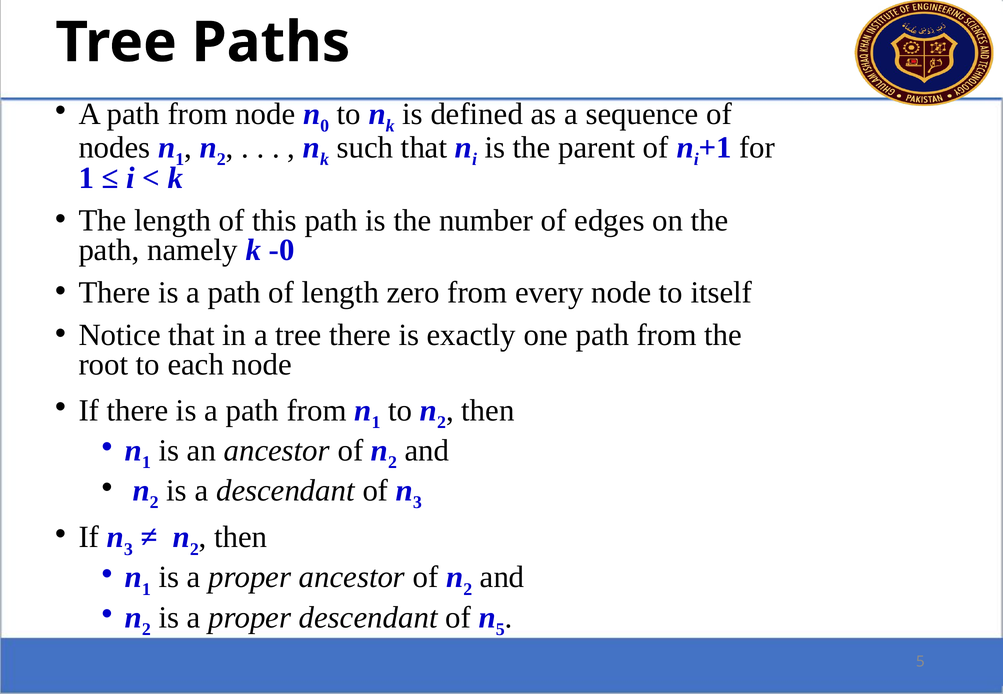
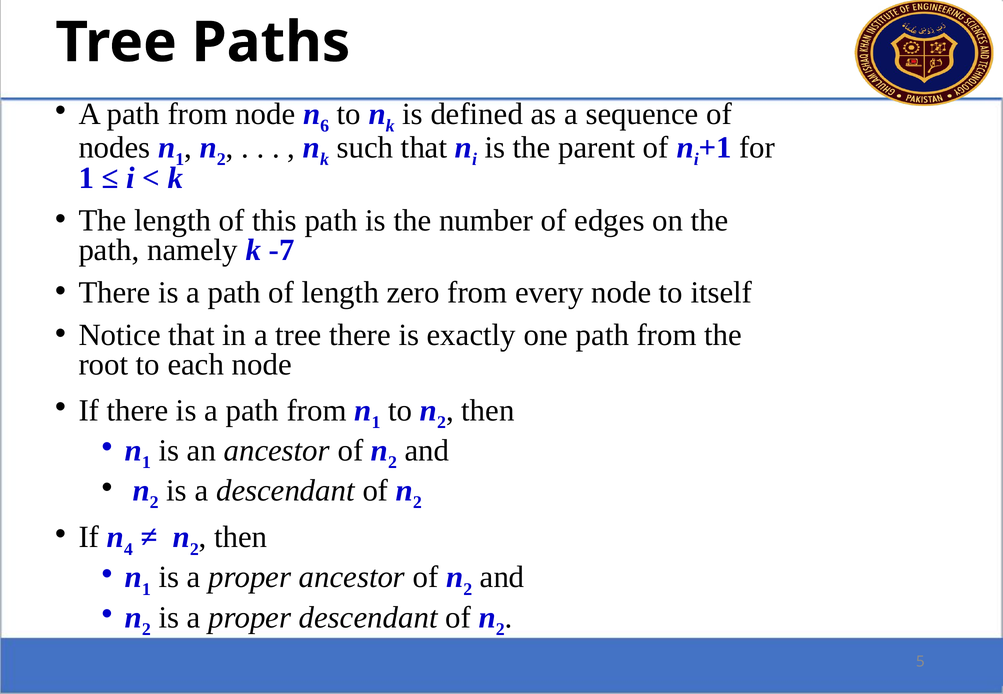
0: 0 -> 6
-0: -0 -> -7
3 at (417, 503): 3 -> 2
3 at (128, 549): 3 -> 4
5 at (500, 630): 5 -> 2
